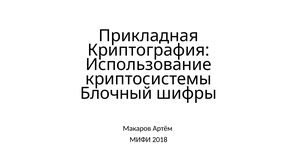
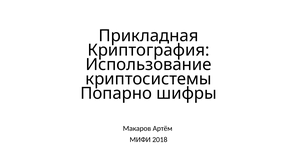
Блочный: Блочный -> Попарно
